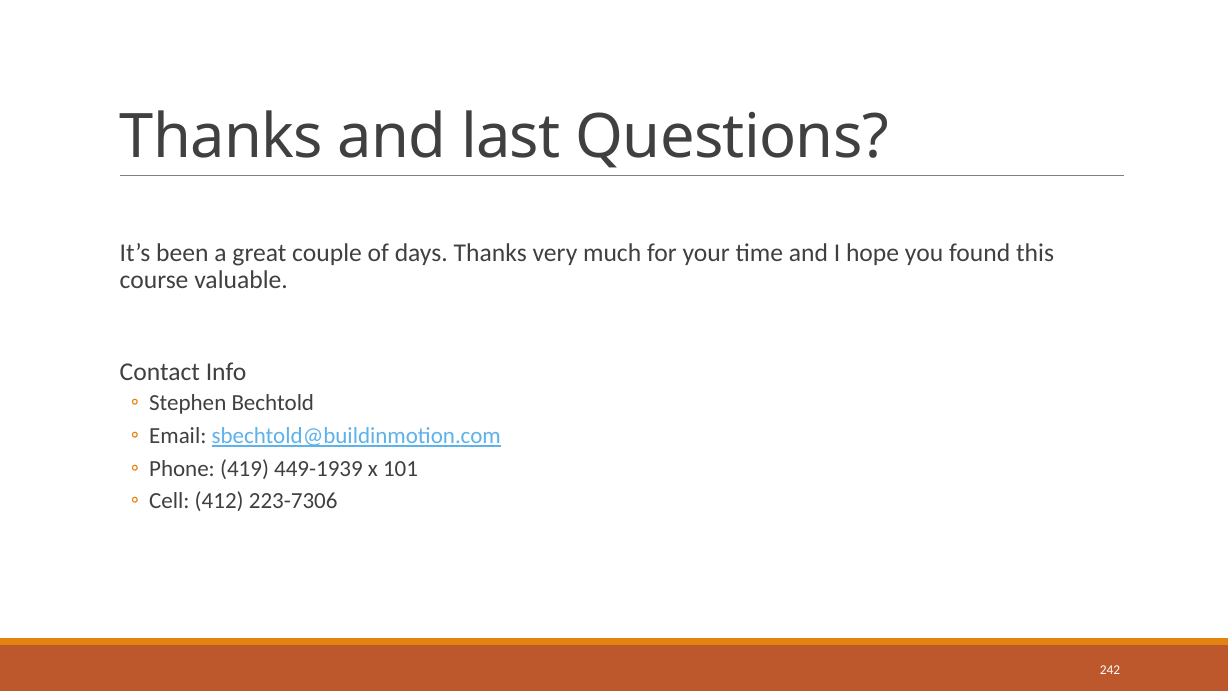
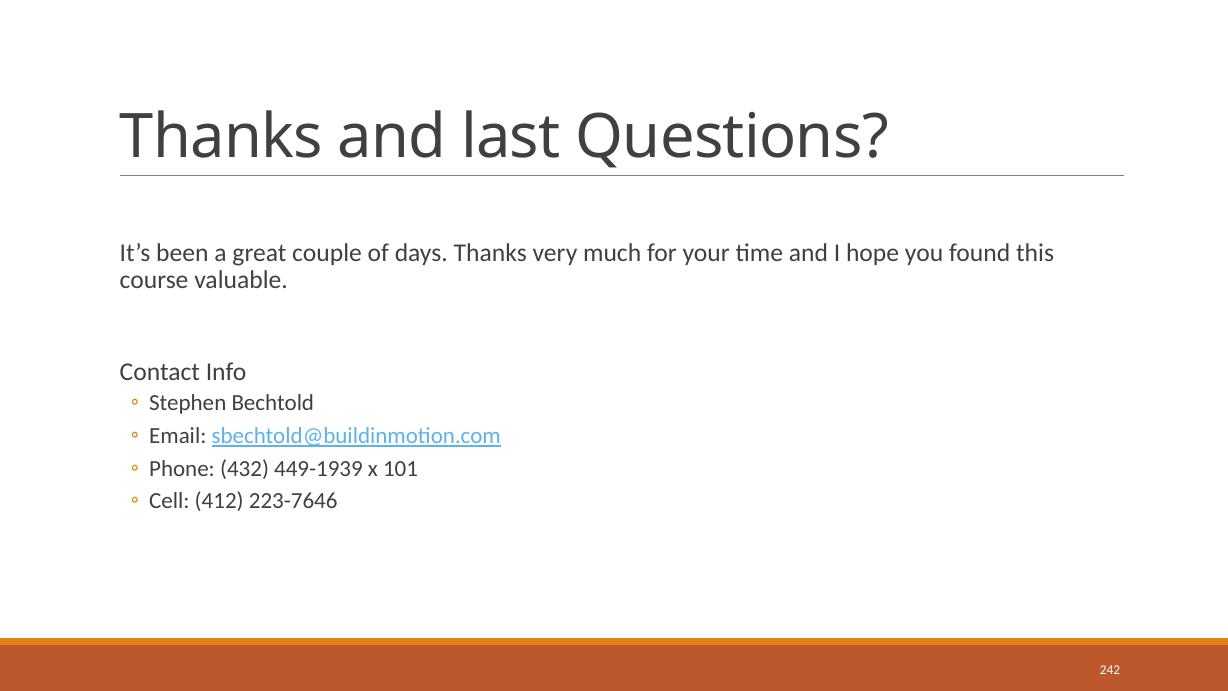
419: 419 -> 432
223-7306: 223-7306 -> 223-7646
